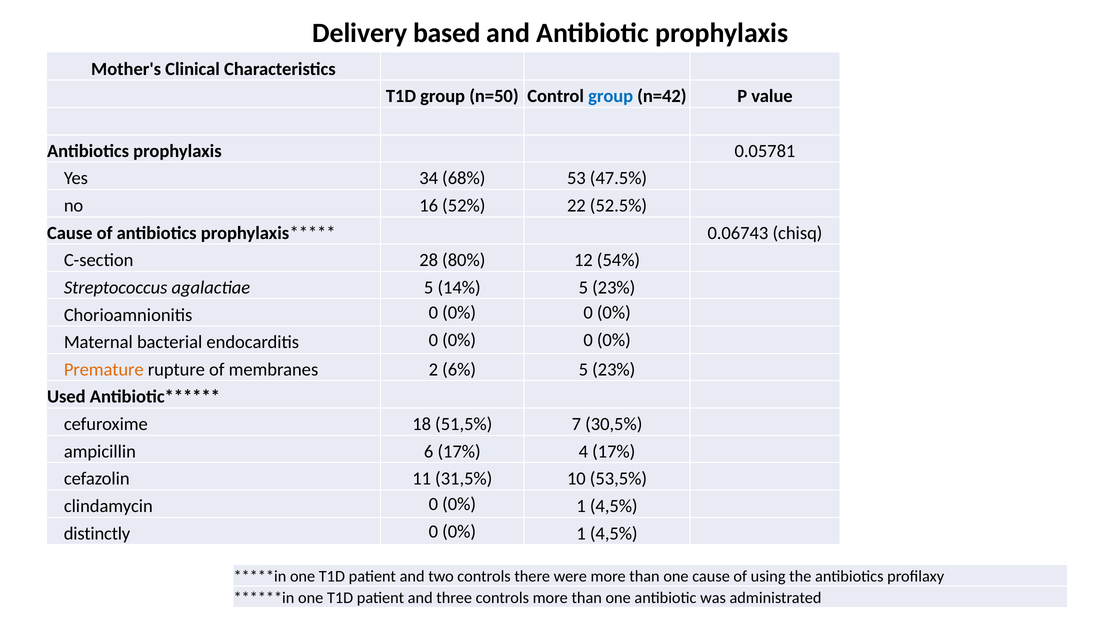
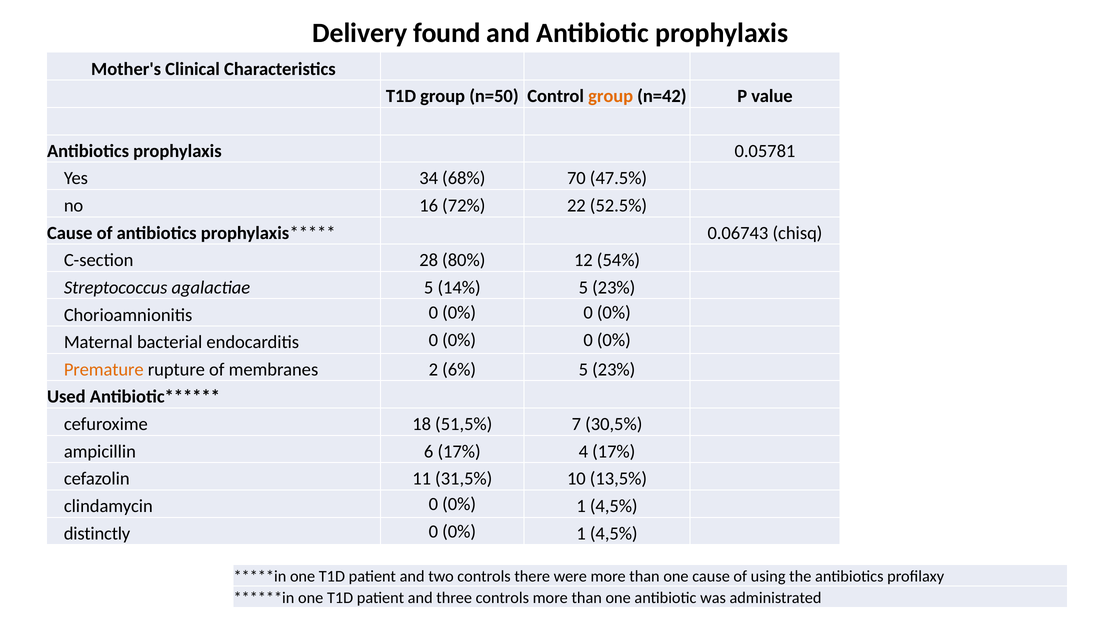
based: based -> found
group at (611, 96) colour: blue -> orange
53: 53 -> 70
52%: 52% -> 72%
53,5%: 53,5% -> 13,5%
